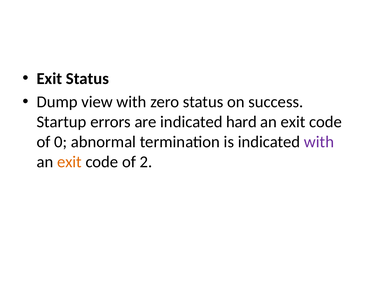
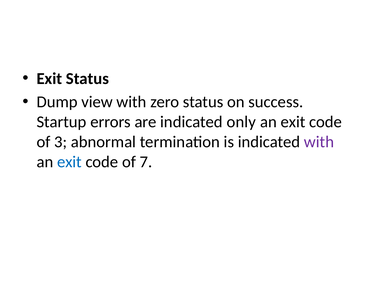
hard: hard -> only
0: 0 -> 3
exit at (69, 162) colour: orange -> blue
2: 2 -> 7
